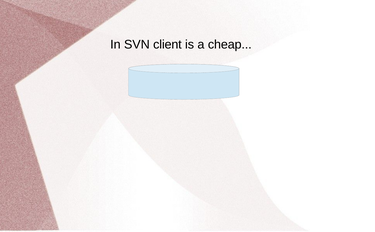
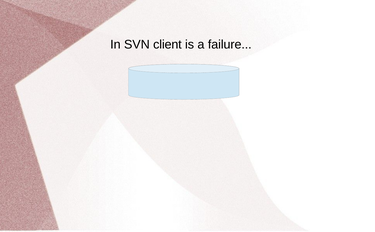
cheap: cheap -> failure
